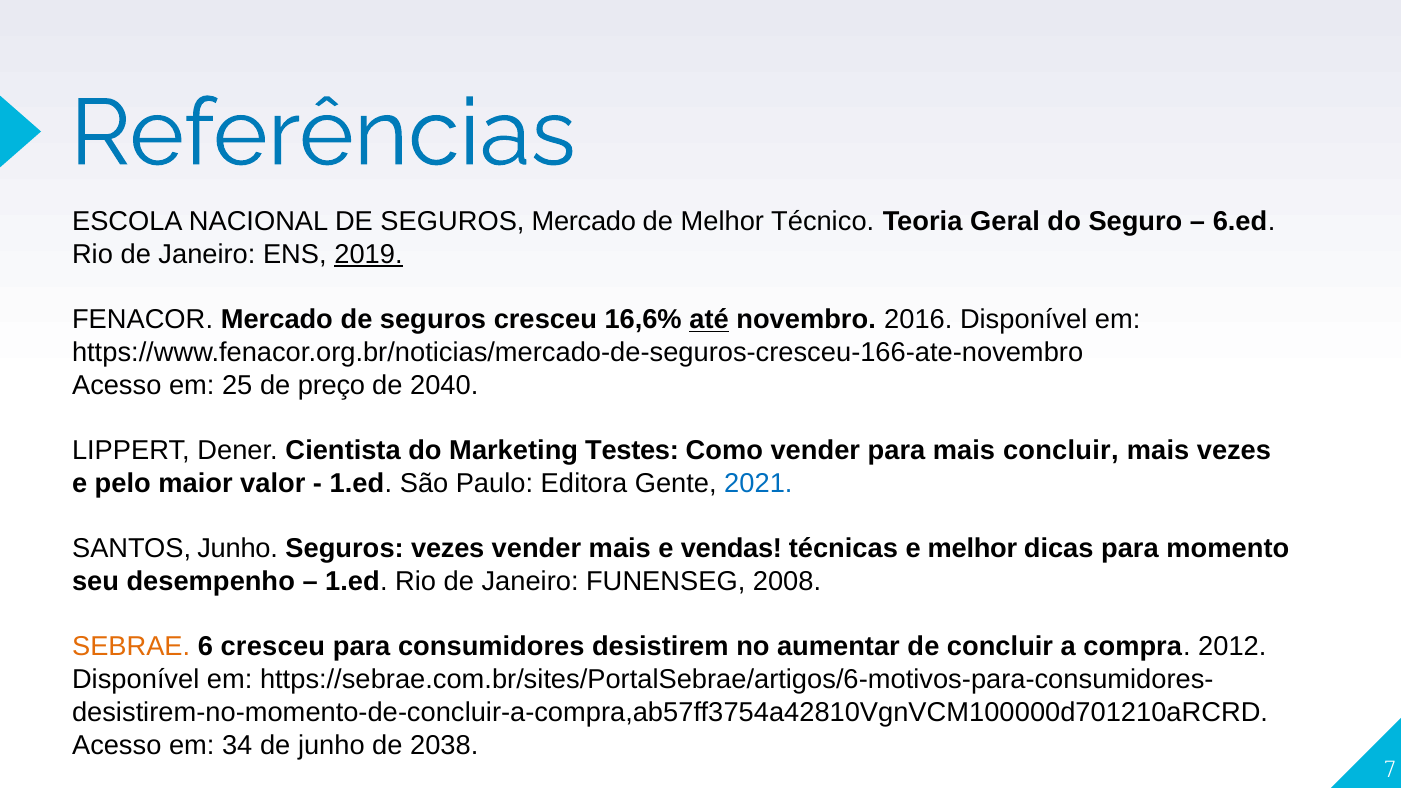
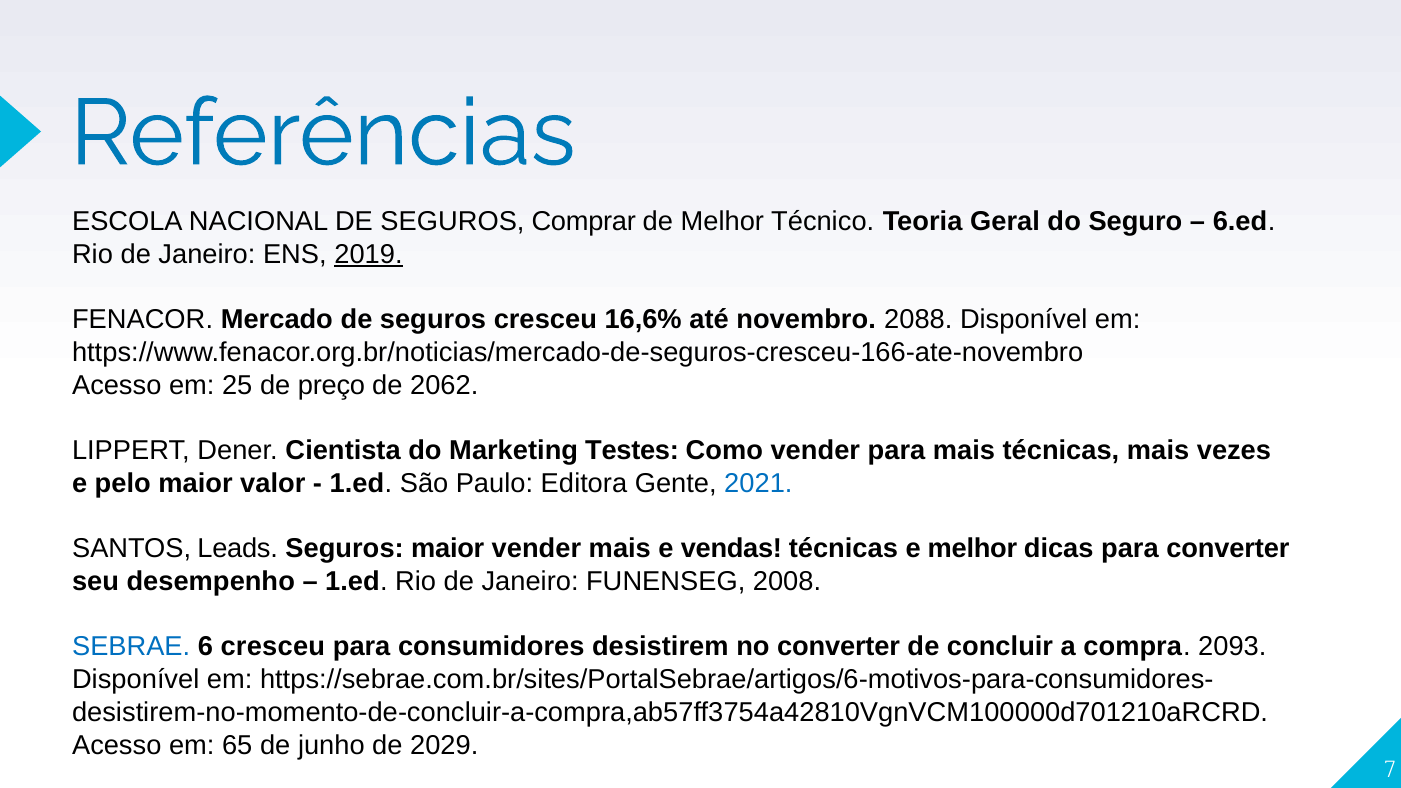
SEGUROS Mercado: Mercado -> Comprar
até underline: present -> none
2016: 2016 -> 2088
2040: 2040 -> 2062
mais concluir: concluir -> técnicas
SANTOS Junho: Junho -> Leads
Seguros vezes: vezes -> maior
para momento: momento -> converter
SEBRAE colour: orange -> blue
no aumentar: aumentar -> converter
2012: 2012 -> 2093
34: 34 -> 65
2038: 2038 -> 2029
